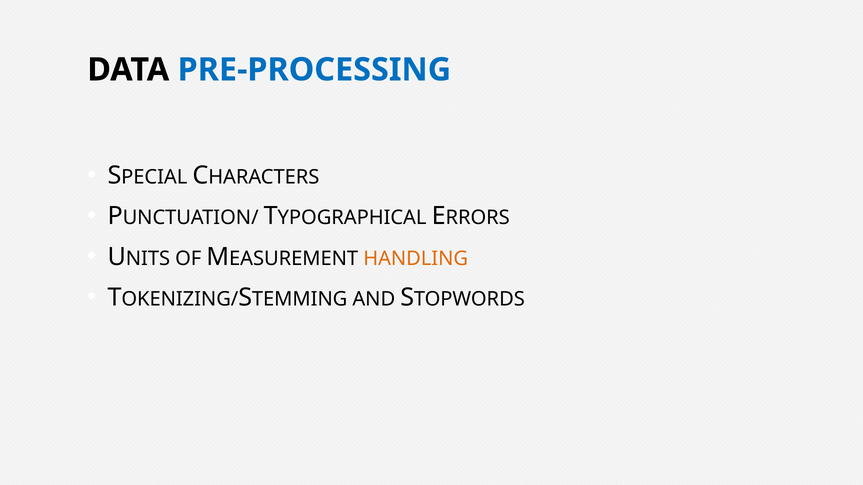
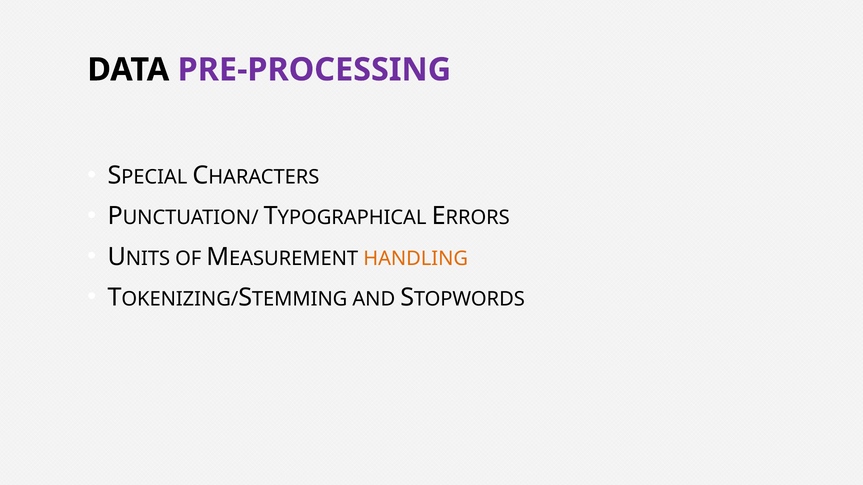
PRE-PROCESSING colour: blue -> purple
